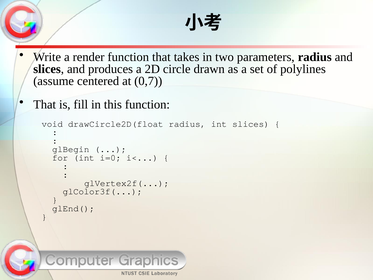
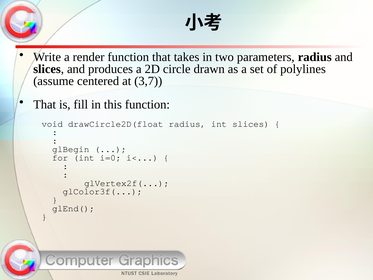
0,7: 0,7 -> 3,7
